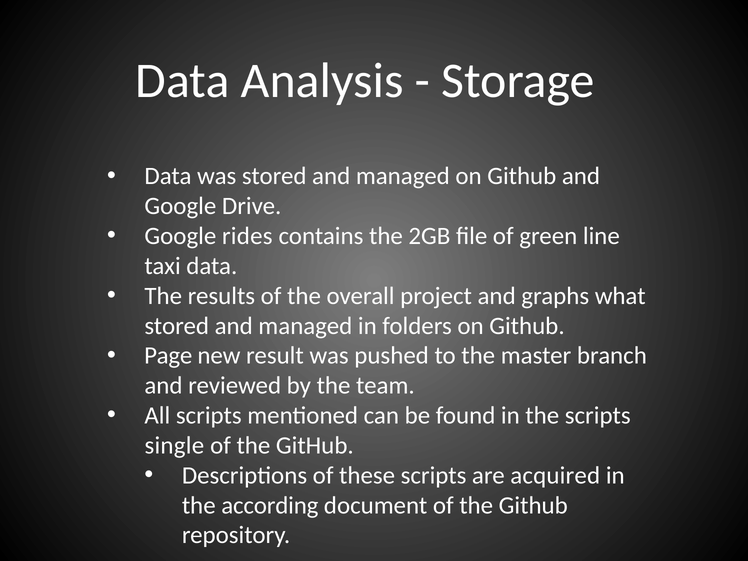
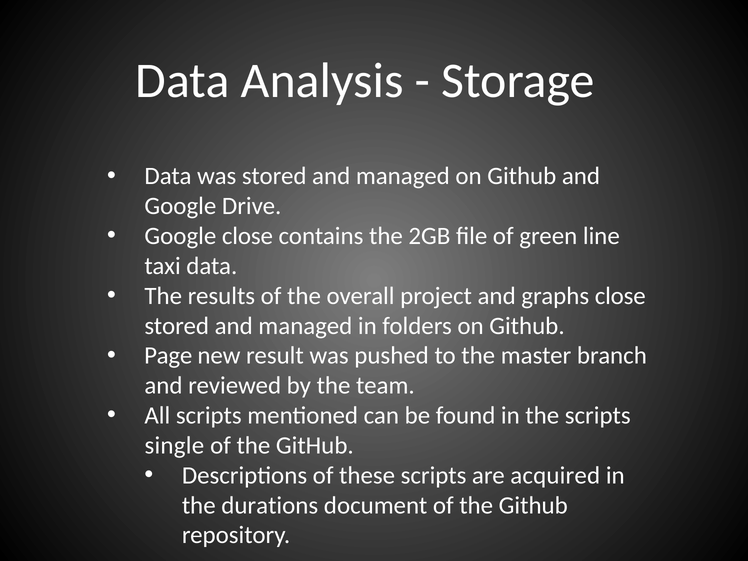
Google rides: rides -> close
graphs what: what -> close
according: according -> durations
